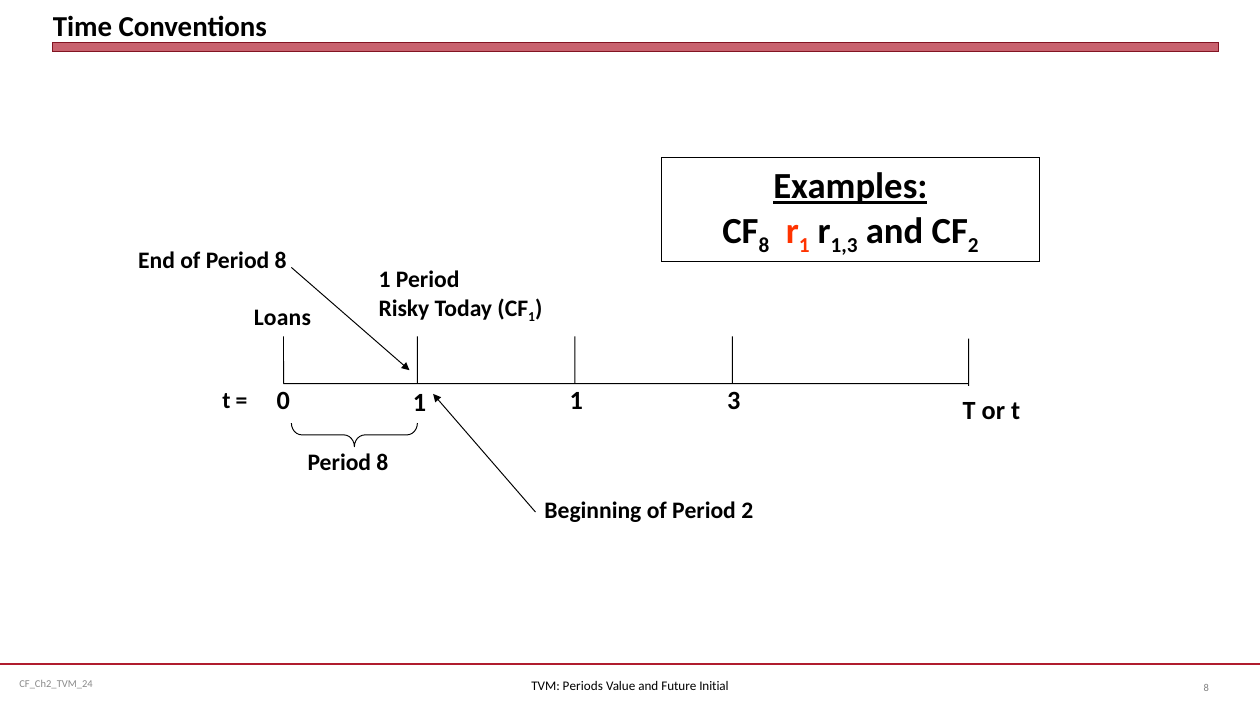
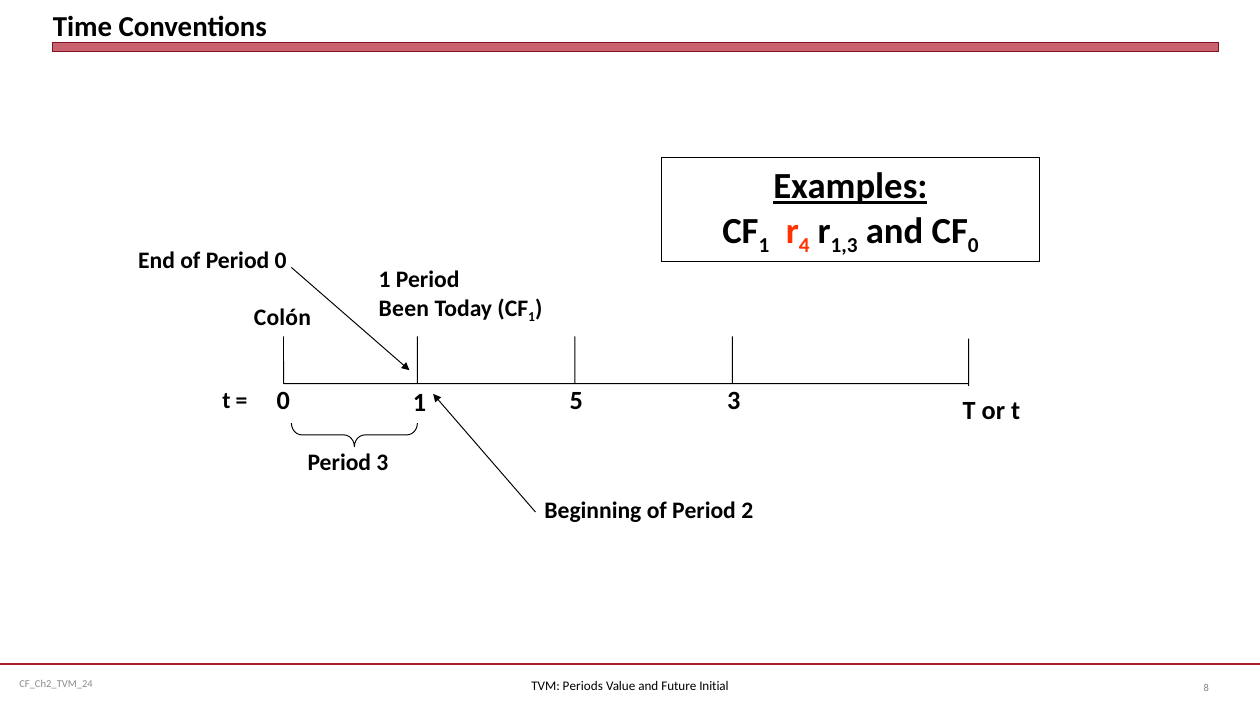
8 at (764, 245): 8 -> 1
1 at (804, 245): 1 -> 4
2 at (973, 245): 2 -> 0
of Period 8: 8 -> 0
Risky: Risky -> Been
Loans: Loans -> Colón
1 1: 1 -> 5
8 at (382, 463): 8 -> 3
